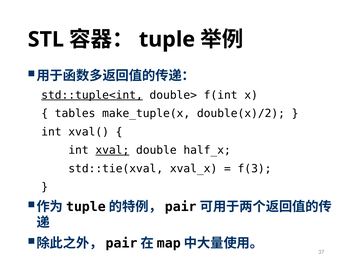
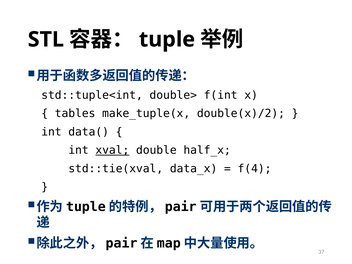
std::tuple<int underline: present -> none
xval(: xval( -> data(
xval_x: xval_x -> data_x
f(3: f(3 -> f(4
